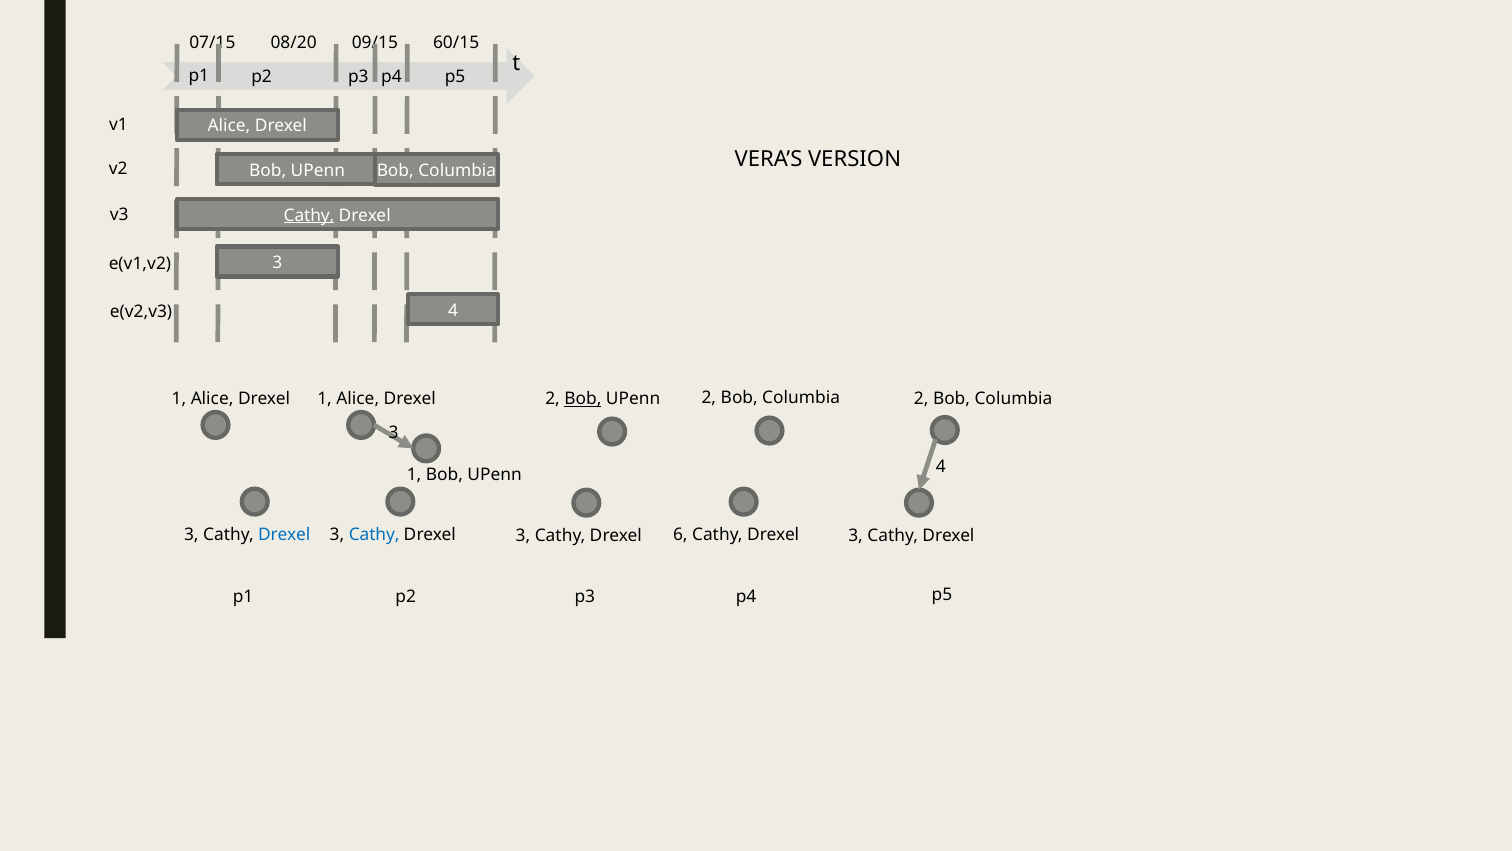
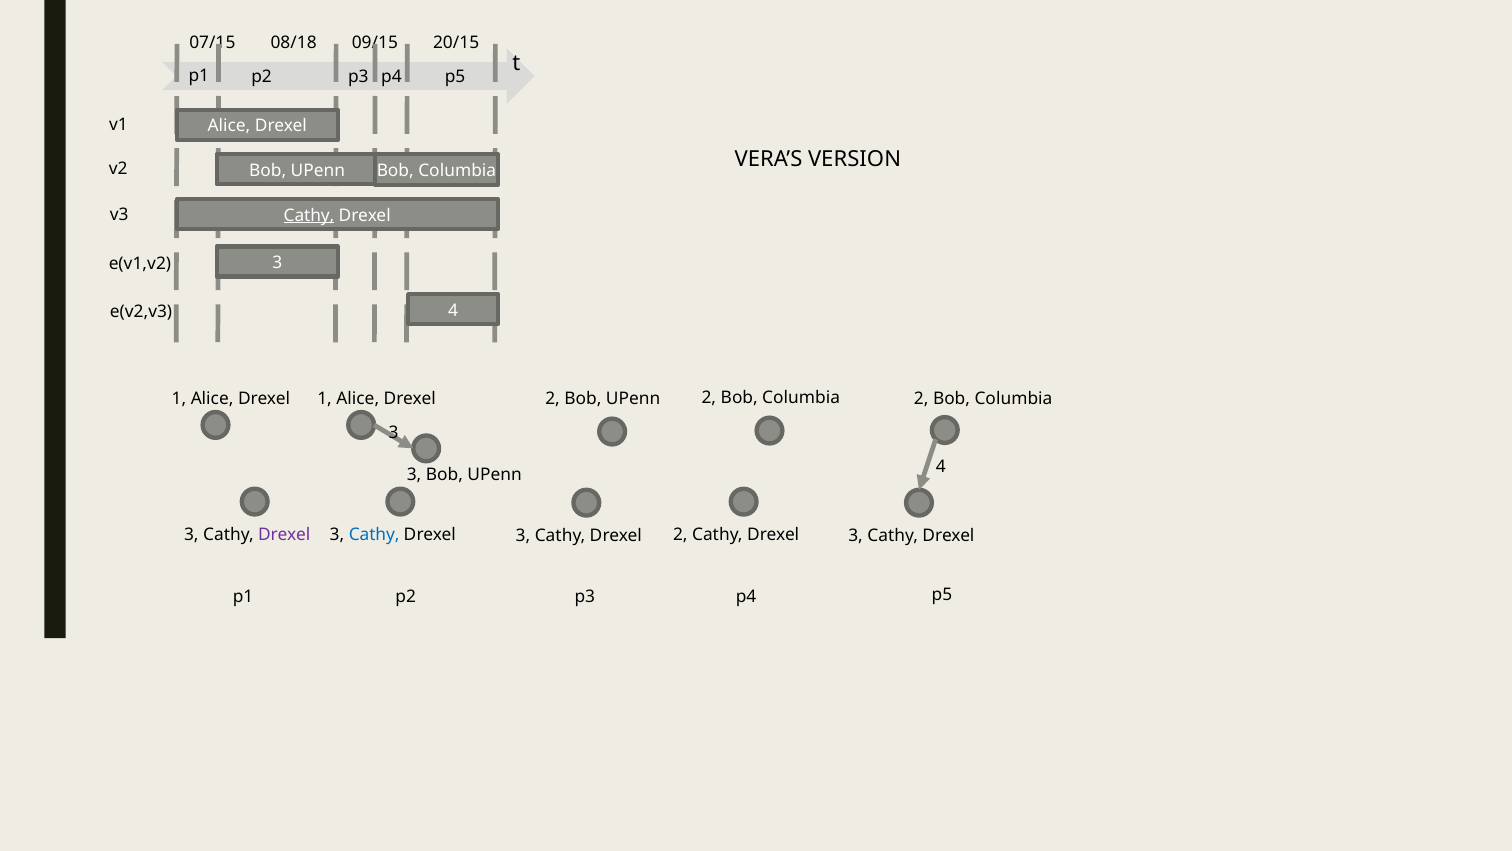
08/20: 08/20 -> 08/18
60/15: 60/15 -> 20/15
Bob at (583, 398) underline: present -> none
1 at (414, 475): 1 -> 3
Drexel at (284, 534) colour: blue -> purple
6 at (680, 534): 6 -> 2
